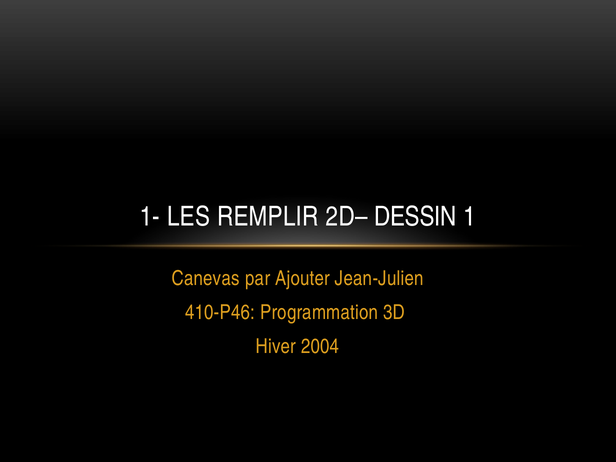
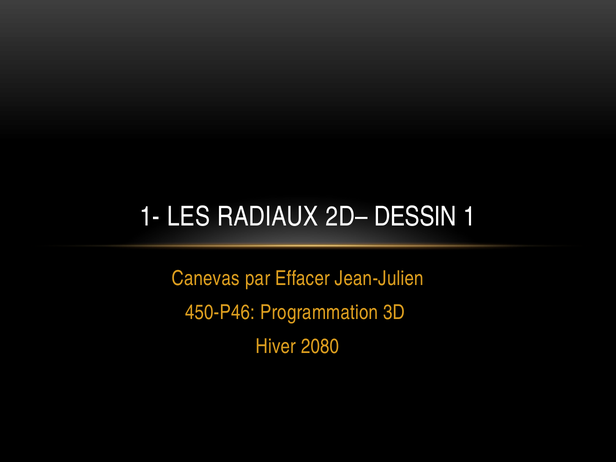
REMPLIR: REMPLIR -> RADIAUX
Ajouter: Ajouter -> Effacer
410-P46: 410-P46 -> 450-P46
2004: 2004 -> 2080
